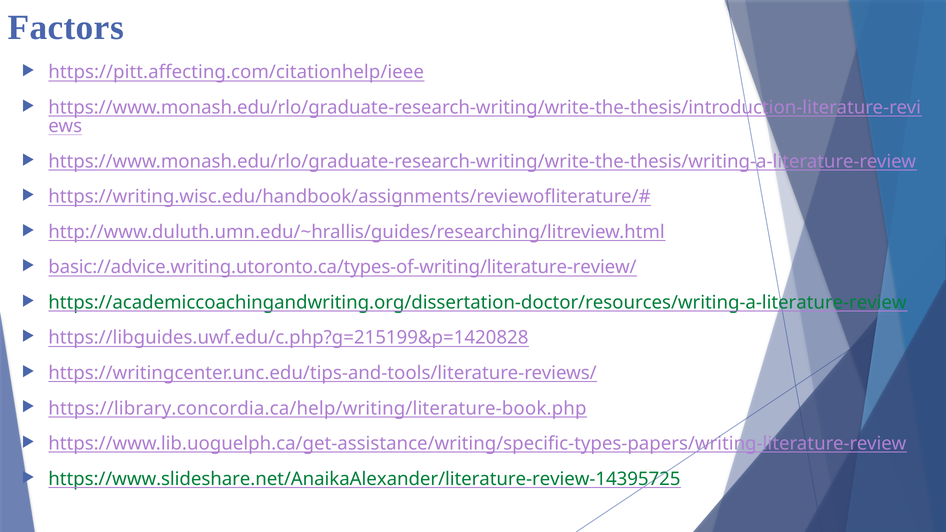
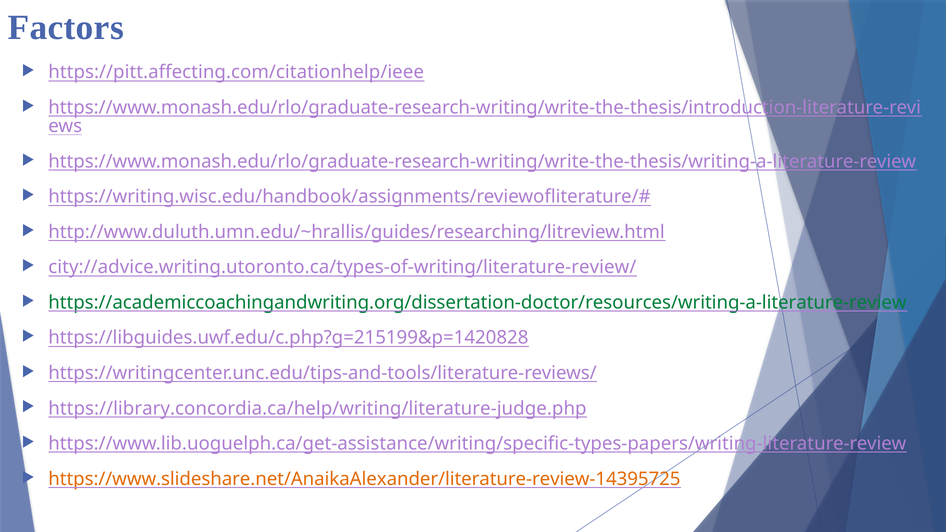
basic://advice.writing.utoronto.ca/types-of-writing/literature-review/: basic://advice.writing.utoronto.ca/types-of-writing/literature-review/ -> city://advice.writing.utoronto.ca/types-of-writing/literature-review/
https://library.concordia.ca/help/writing/literature-book.php: https://library.concordia.ca/help/writing/literature-book.php -> https://library.concordia.ca/help/writing/literature-judge.php
https://www.slideshare.net/AnaikaAlexander/literature-review-14395725 colour: green -> orange
